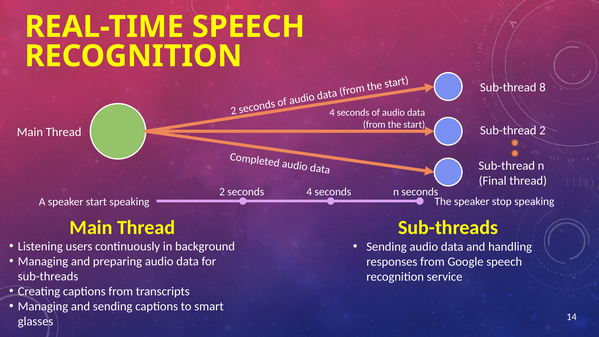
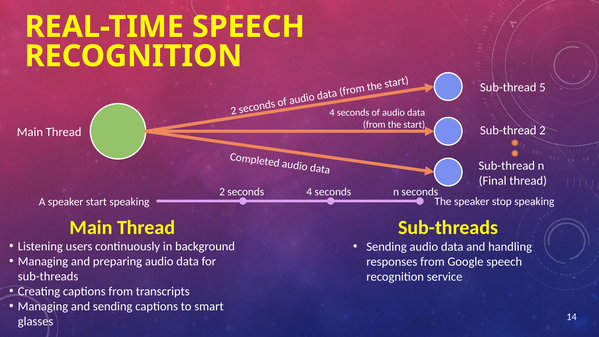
8: 8 -> 5
